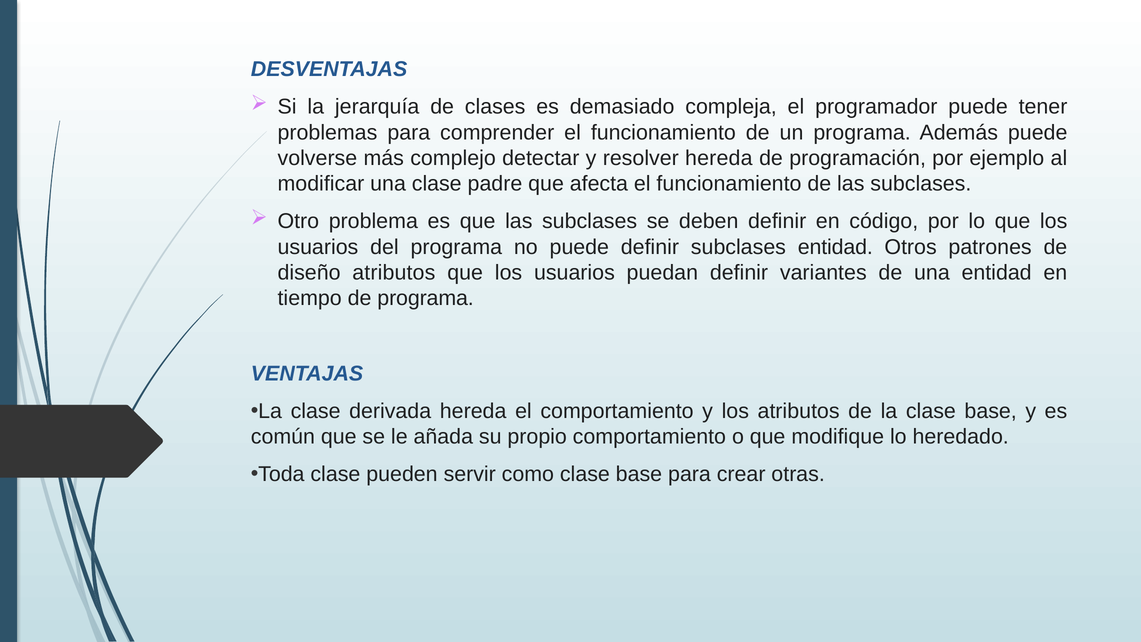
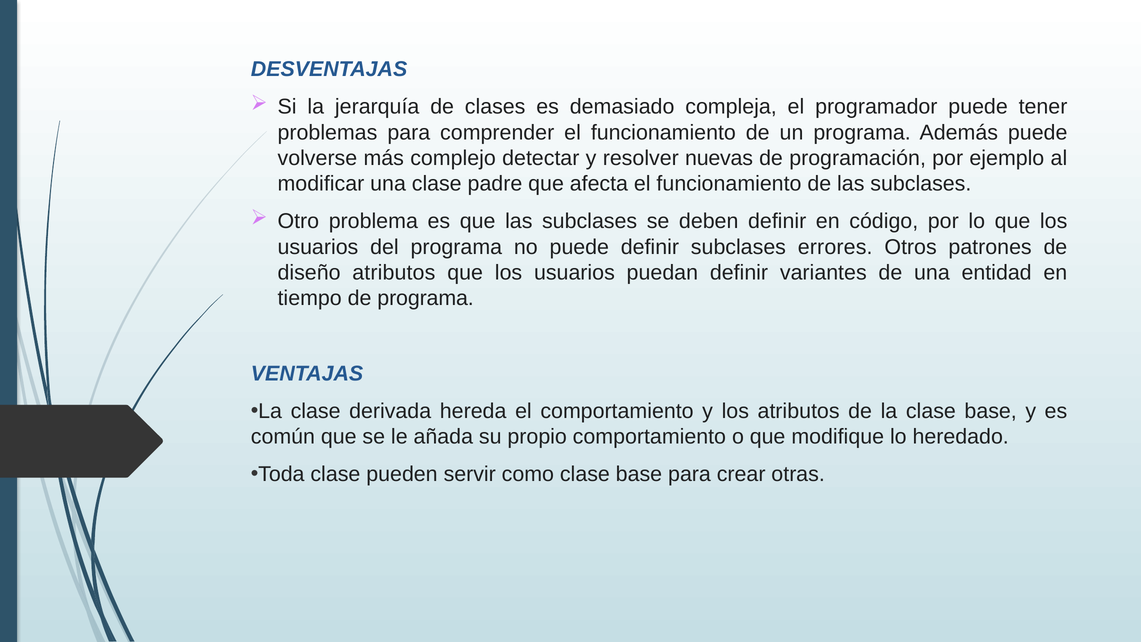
resolver hereda: hereda -> nuevas
subclases entidad: entidad -> errores
